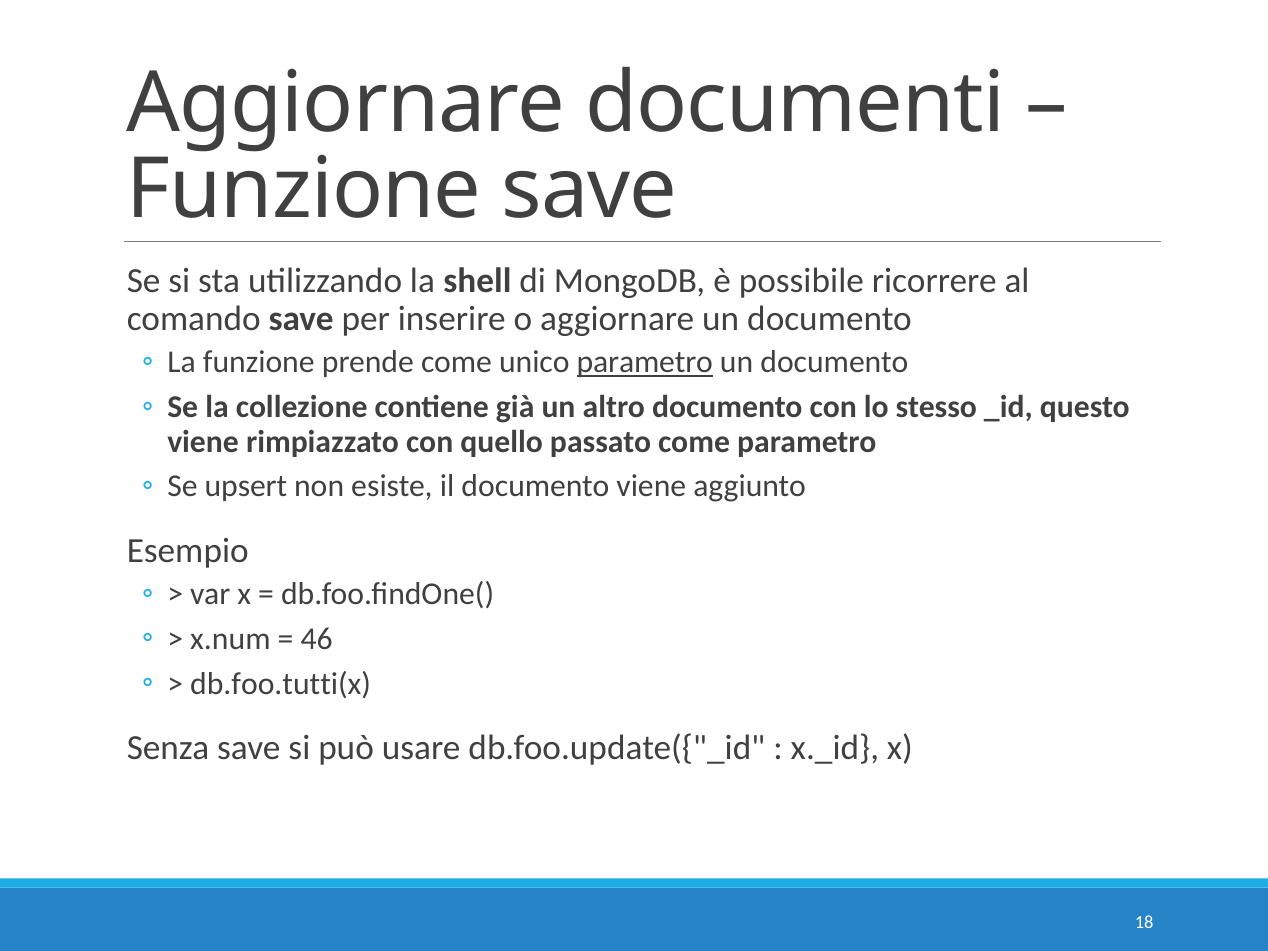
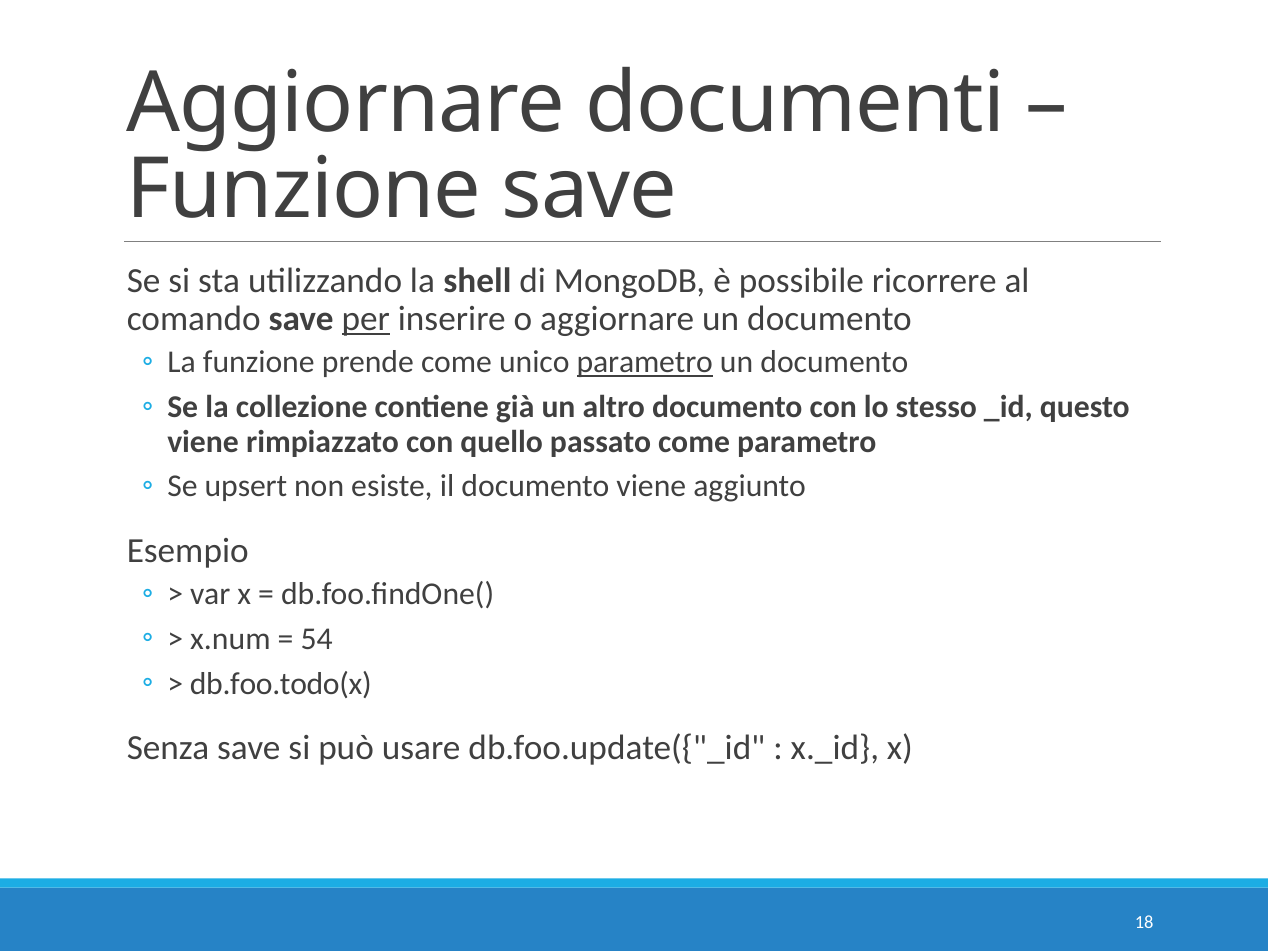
per underline: none -> present
46: 46 -> 54
db.foo.tutti(x: db.foo.tutti(x -> db.foo.todo(x
